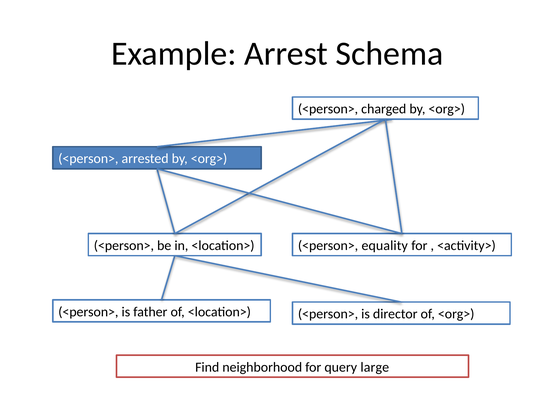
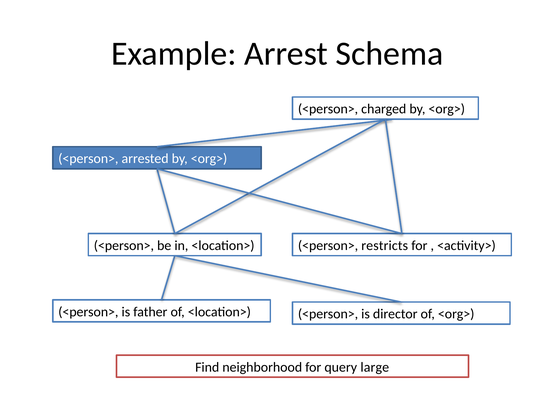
equality: equality -> restricts
